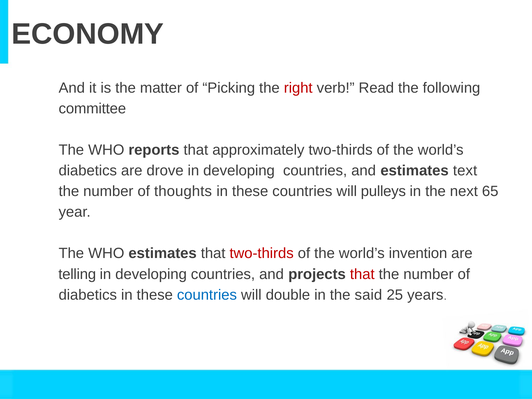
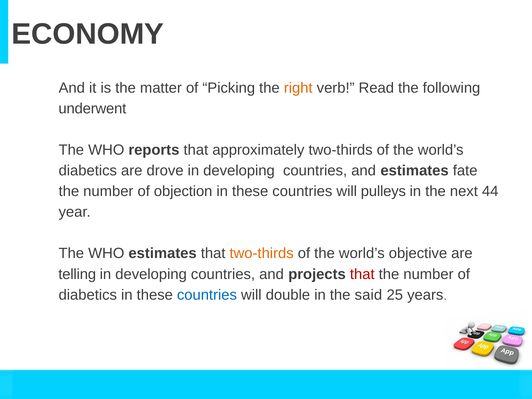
right colour: red -> orange
committee: committee -> underwent
text: text -> fate
thoughts: thoughts -> objection
65: 65 -> 44
two-thirds at (262, 253) colour: red -> orange
invention: invention -> objective
